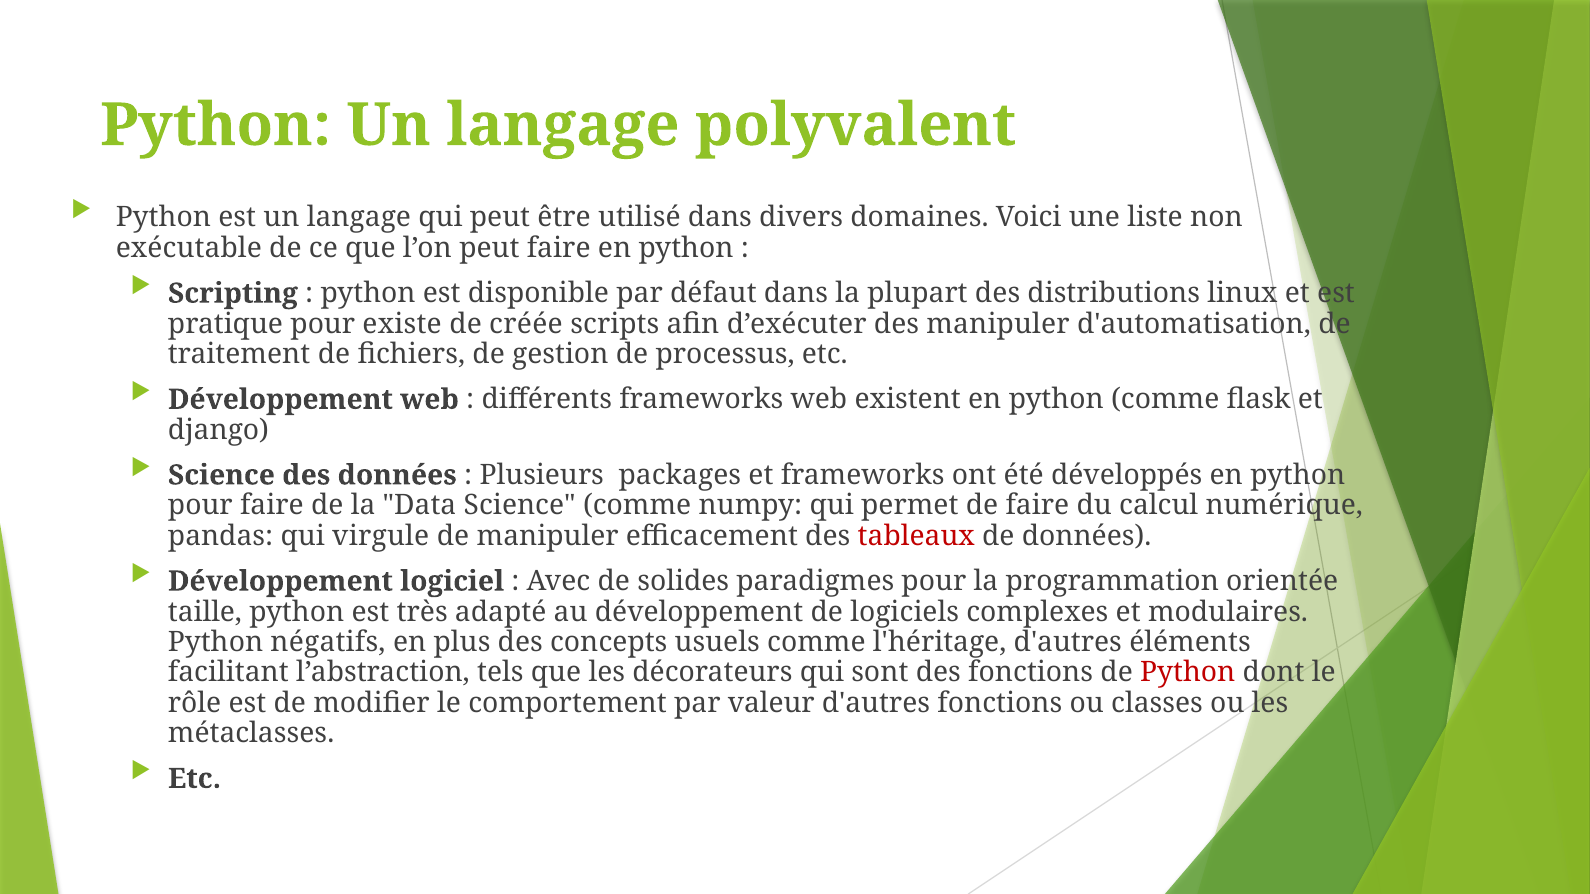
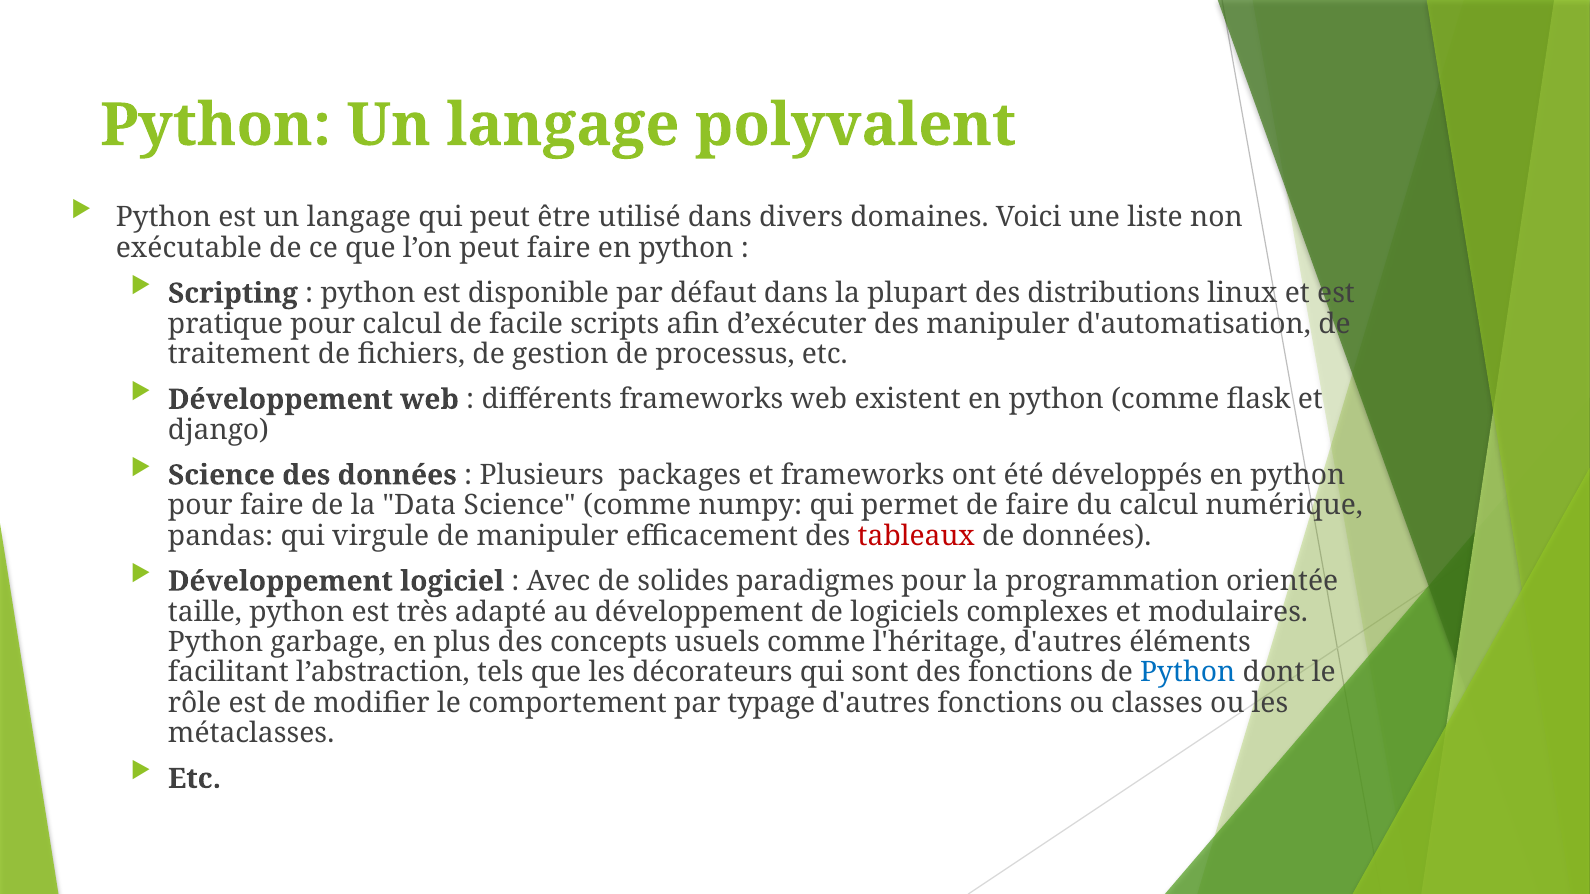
pour existe: existe -> calcul
créée: créée -> facile
négatifs: négatifs -> garbage
Python at (1188, 673) colour: red -> blue
valeur: valeur -> typage
